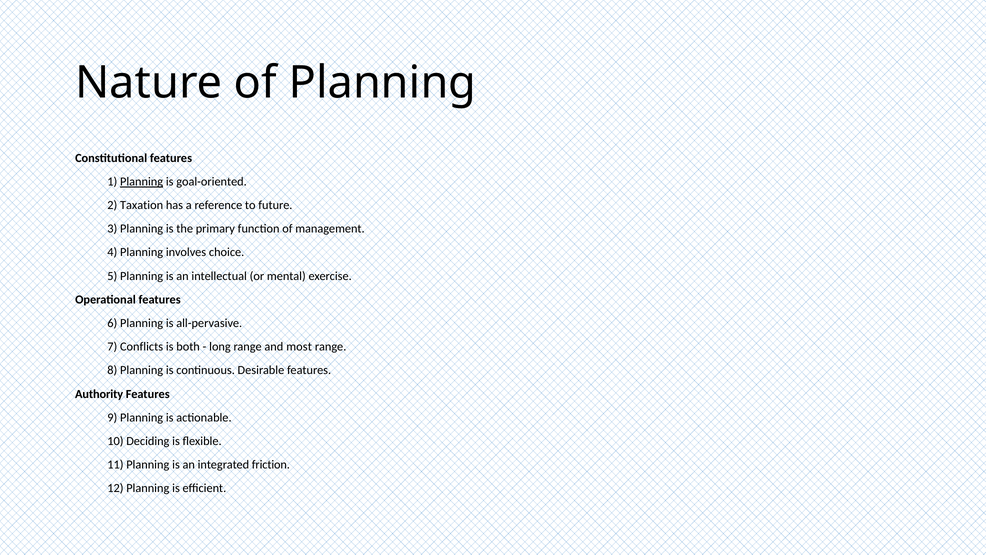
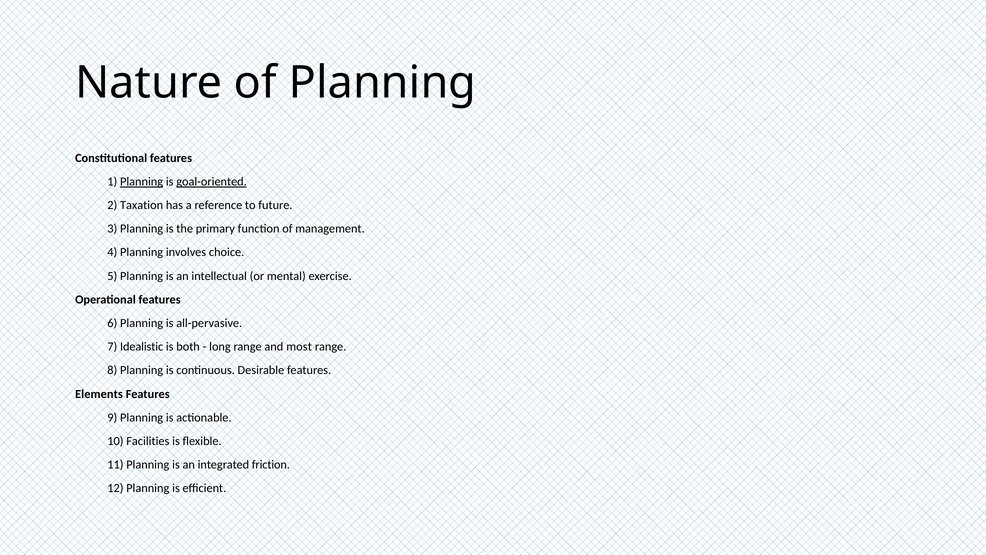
goal-oriented underline: none -> present
Conflicts: Conflicts -> Idealistic
Authority: Authority -> Elements
Deciding: Deciding -> Facilities
